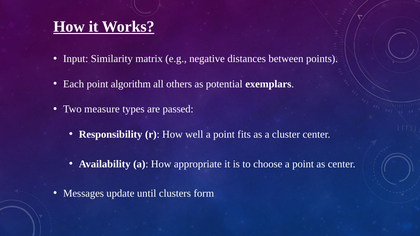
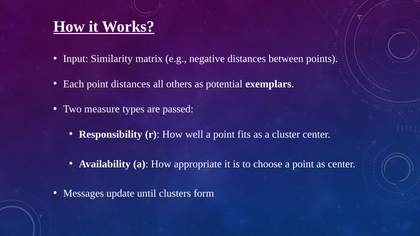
point algorithm: algorithm -> distances
